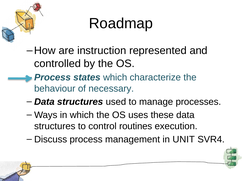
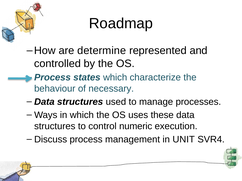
instruction: instruction -> determine
routines: routines -> numeric
